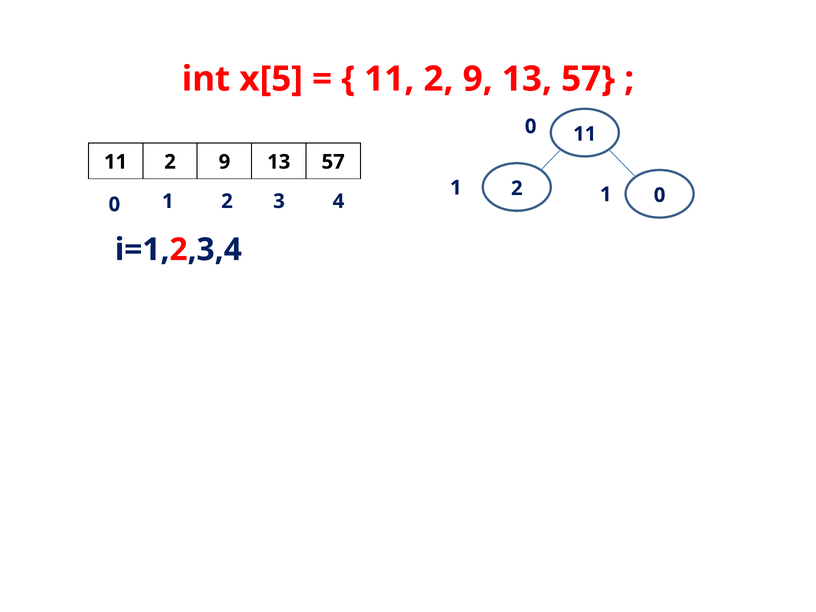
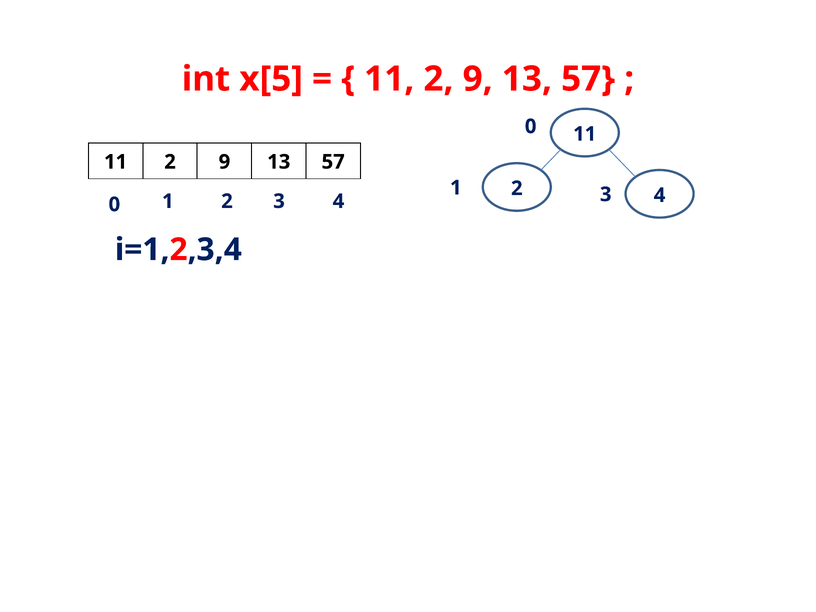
1 1: 1 -> 3
2 0: 0 -> 4
